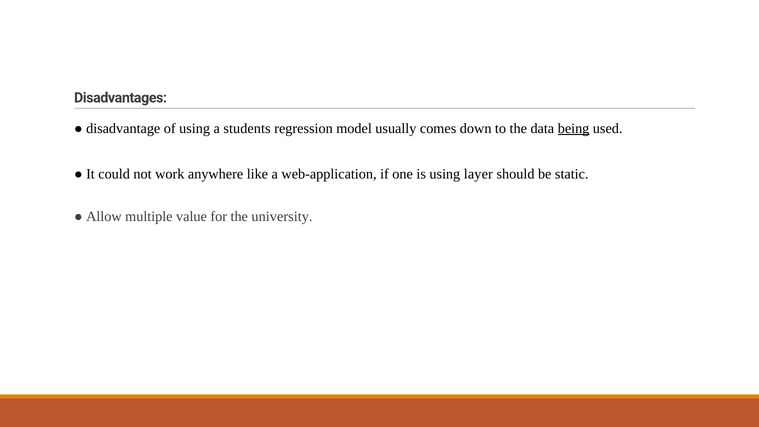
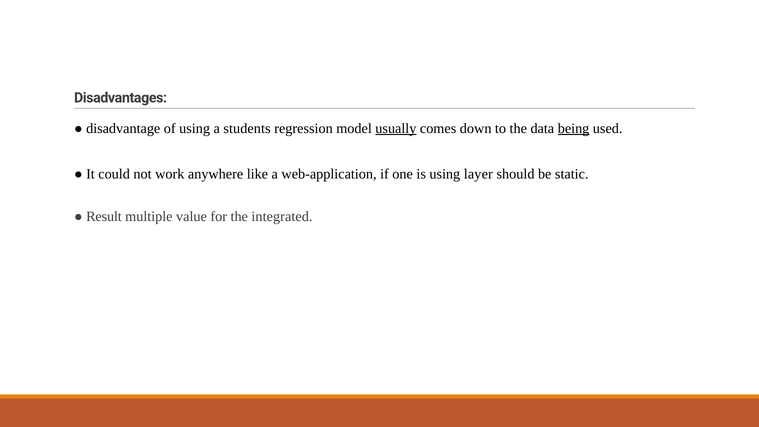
usually underline: none -> present
Allow: Allow -> Result
university: university -> integrated
